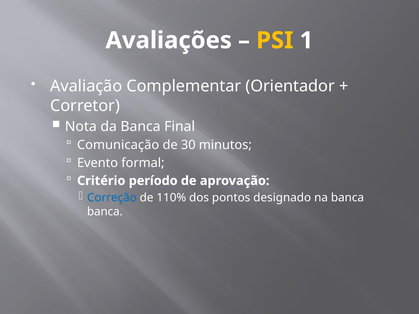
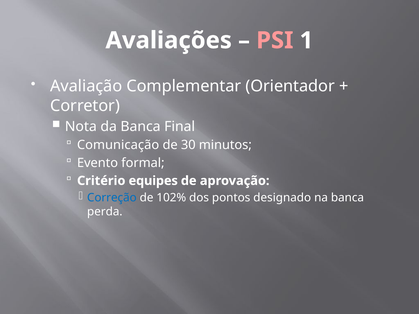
PSI colour: yellow -> pink
período: período -> equipes
110%: 110% -> 102%
banca at (105, 212): banca -> perda
